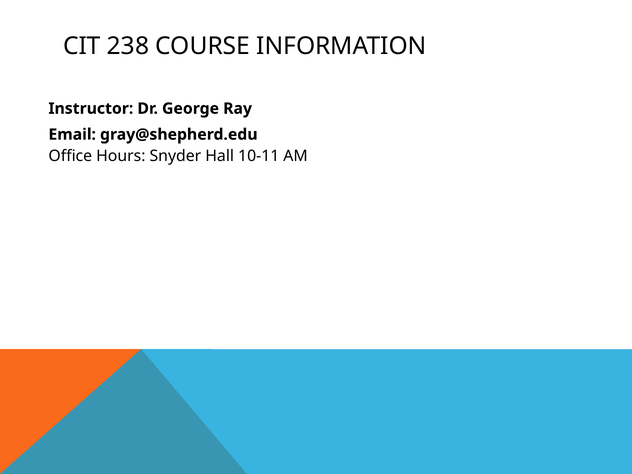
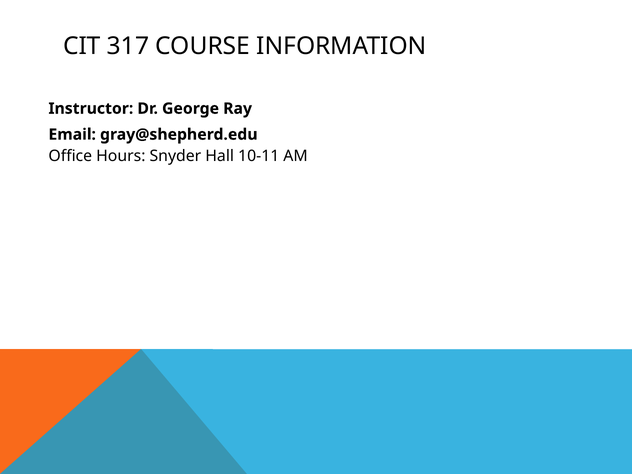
238: 238 -> 317
